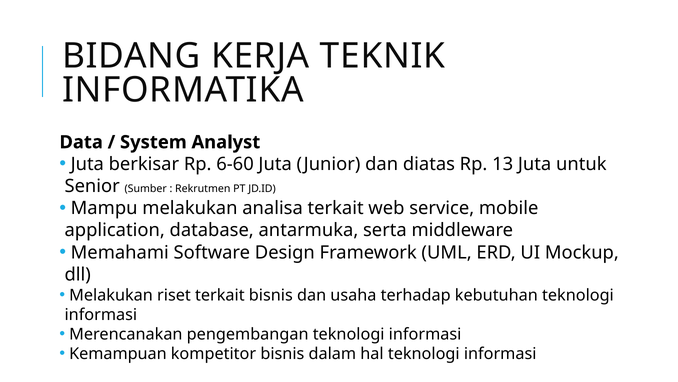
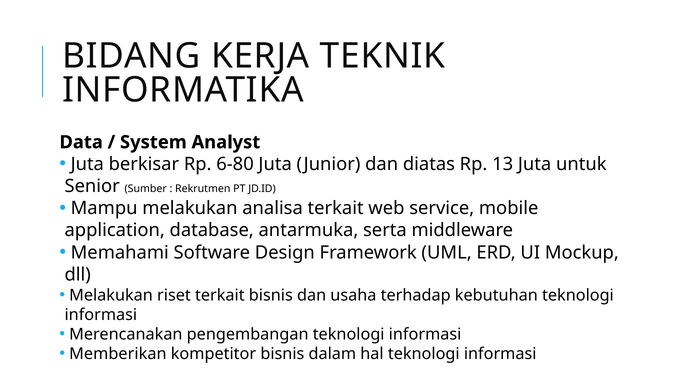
6-60: 6-60 -> 6-80
Kemampuan: Kemampuan -> Memberikan
